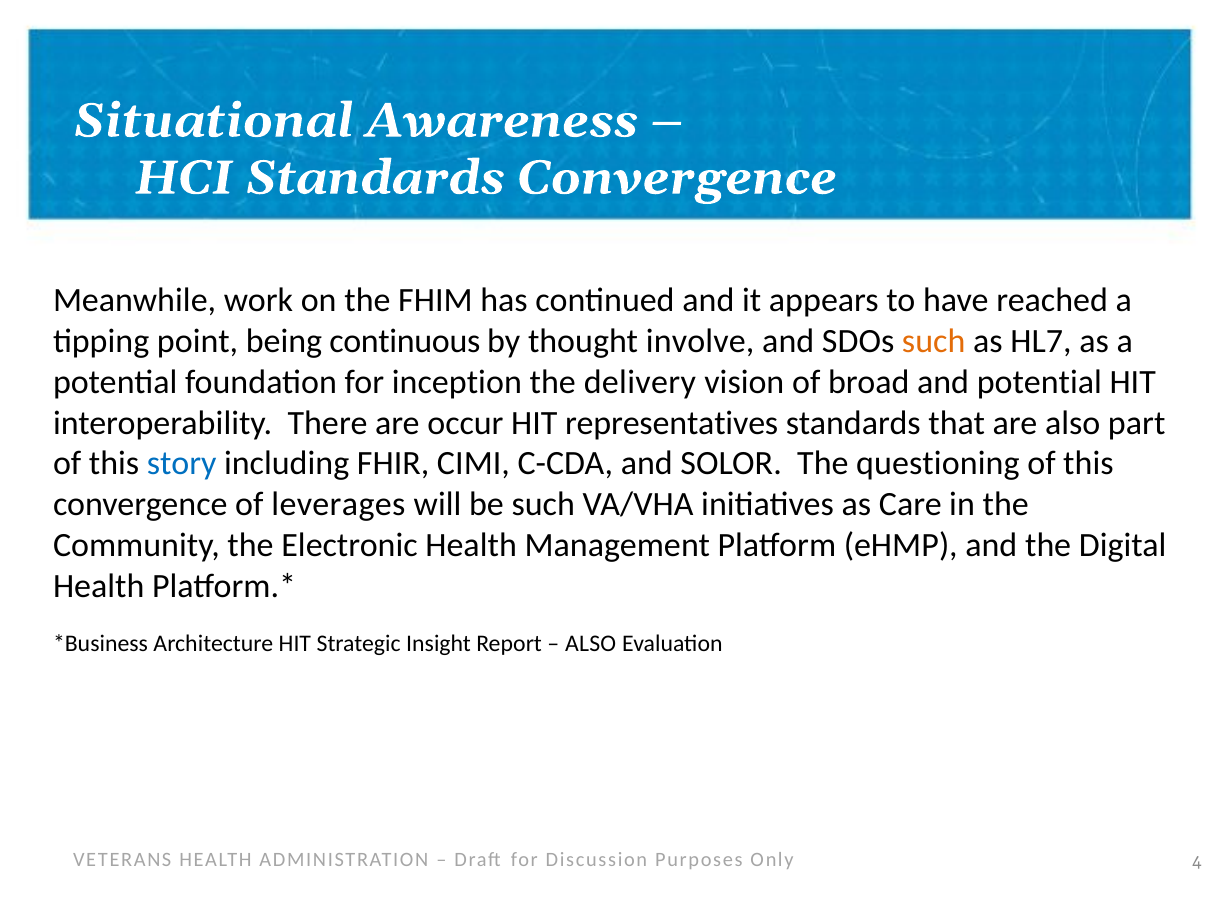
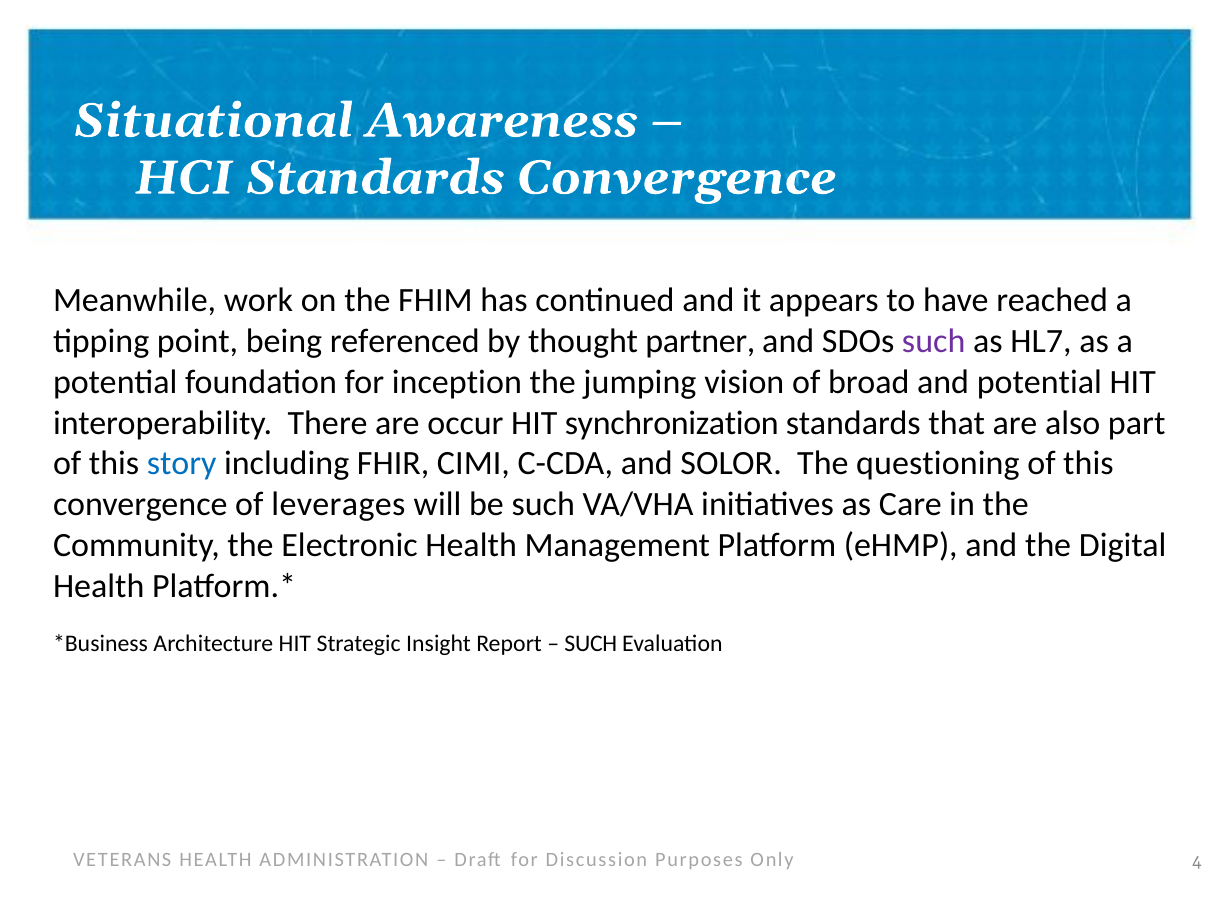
continuous: continuous -> referenced
involve: involve -> partner
such at (934, 341) colour: orange -> purple
delivery: delivery -> jumping
representatives: representatives -> synchronization
ALSO at (591, 644): ALSO -> SUCH
